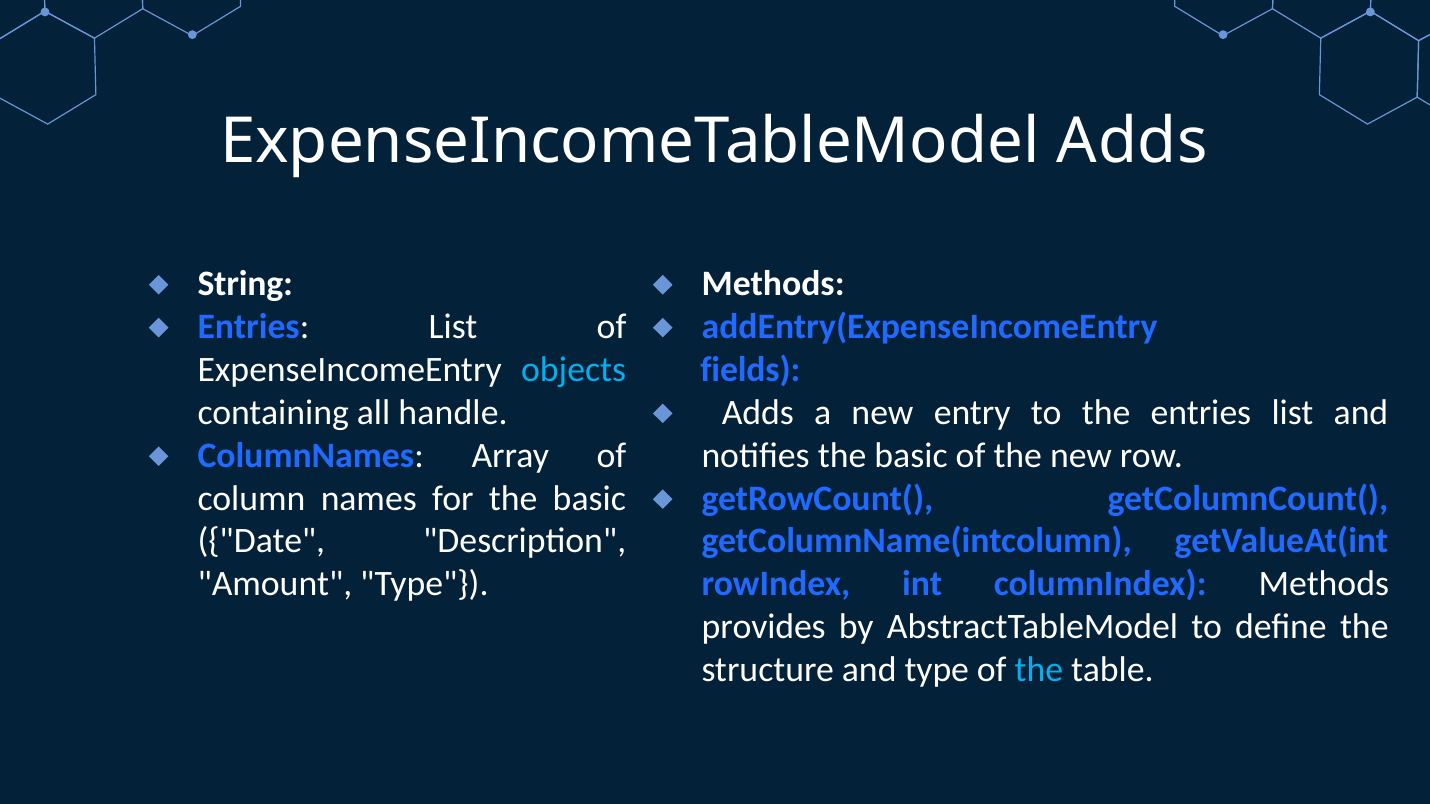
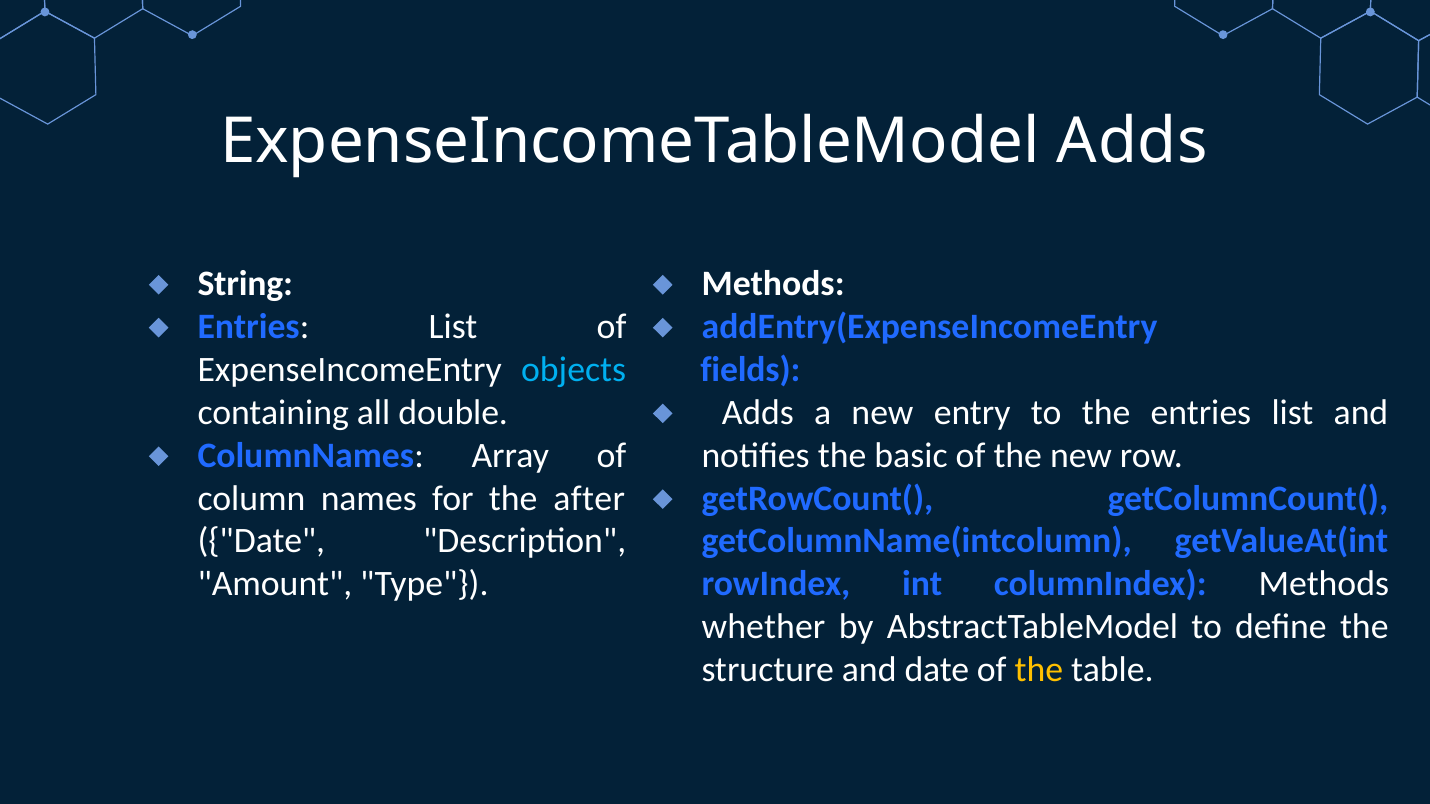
handle: handle -> double
for the basic: basic -> after
provides: provides -> whether
and type: type -> date
the at (1039, 670) colour: light blue -> yellow
